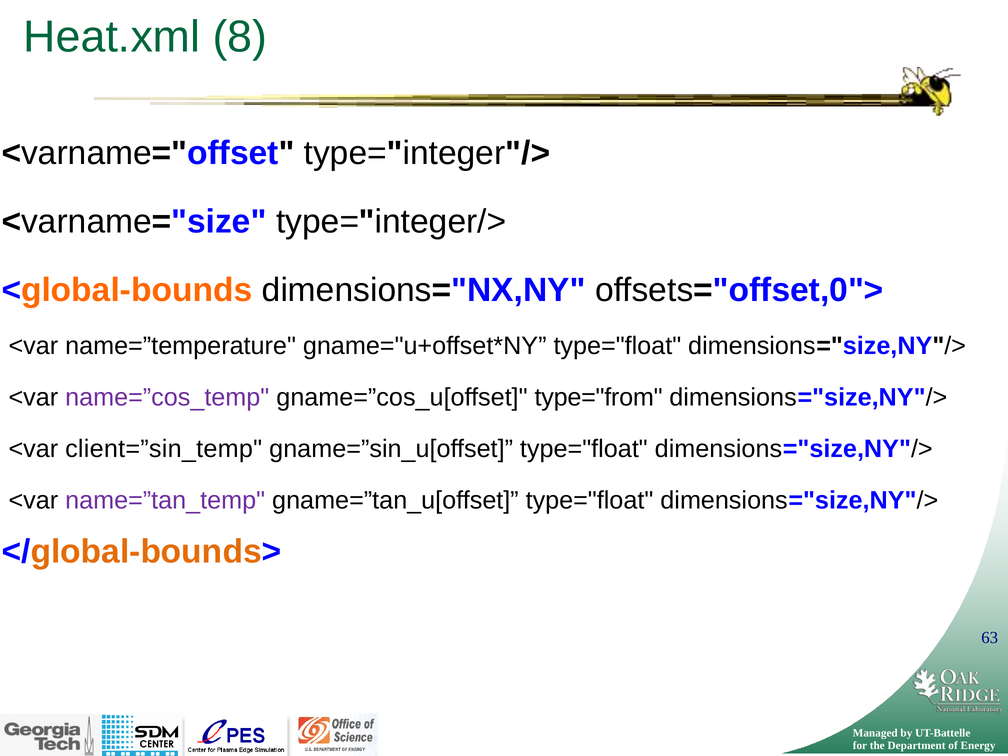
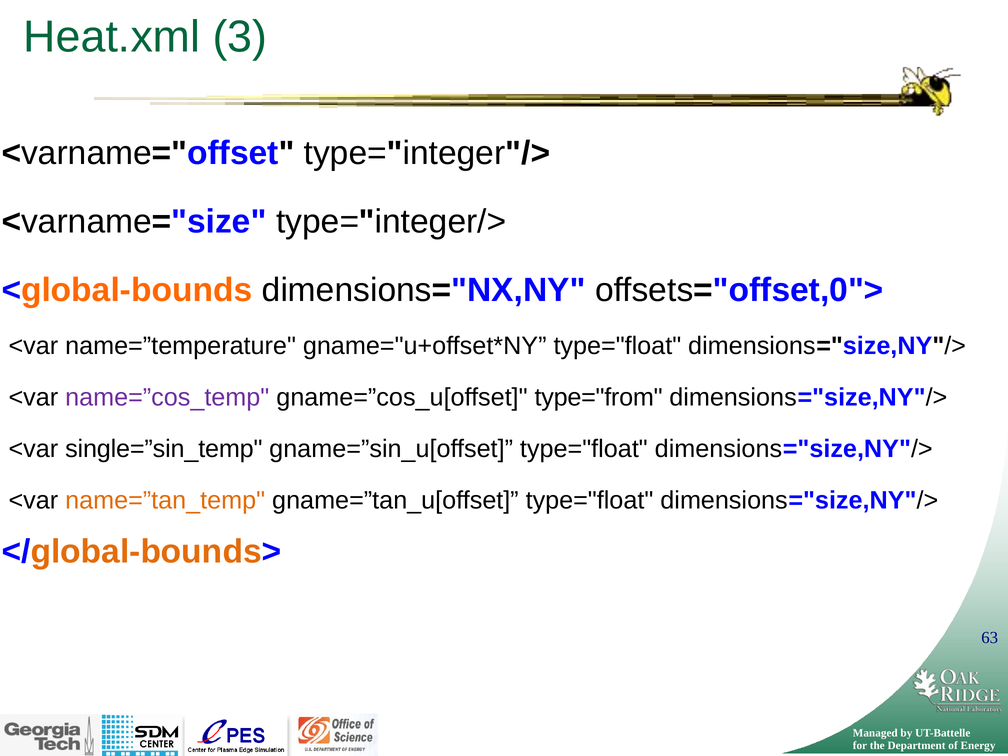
8: 8 -> 3
client=”sin_temp: client=”sin_temp -> single=”sin_temp
name=”tan_temp colour: purple -> orange
